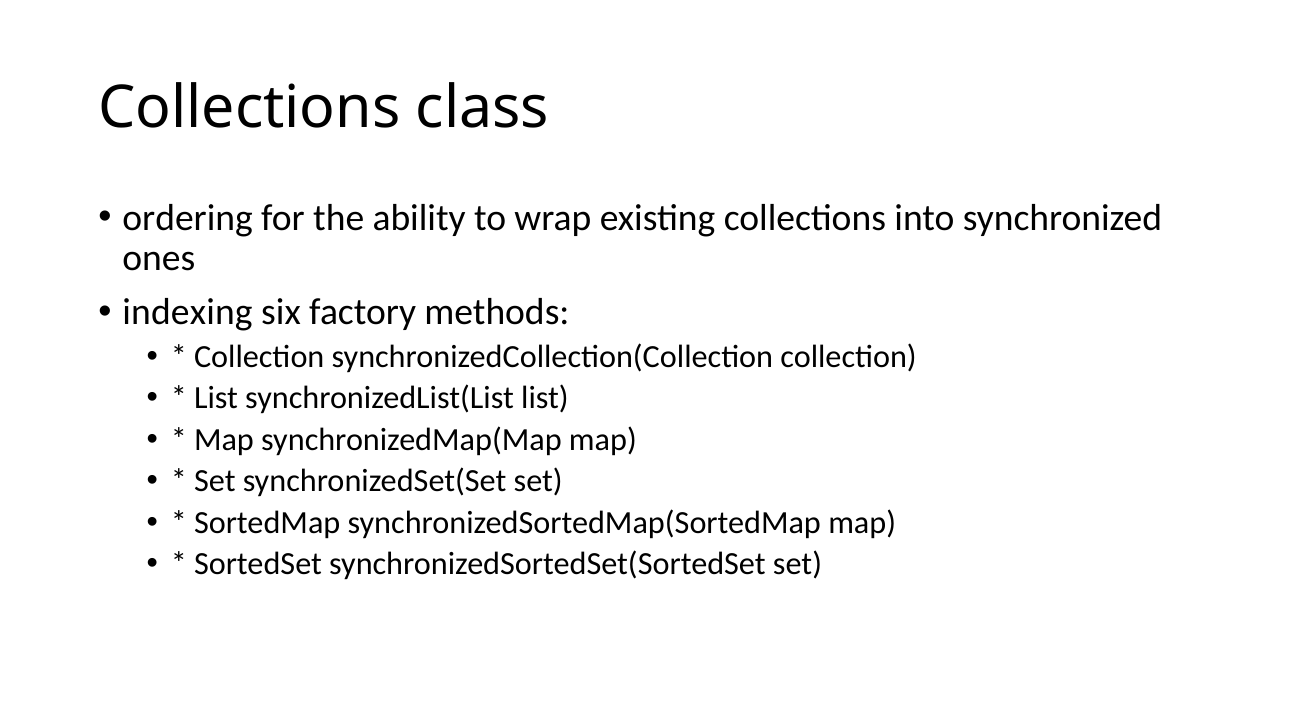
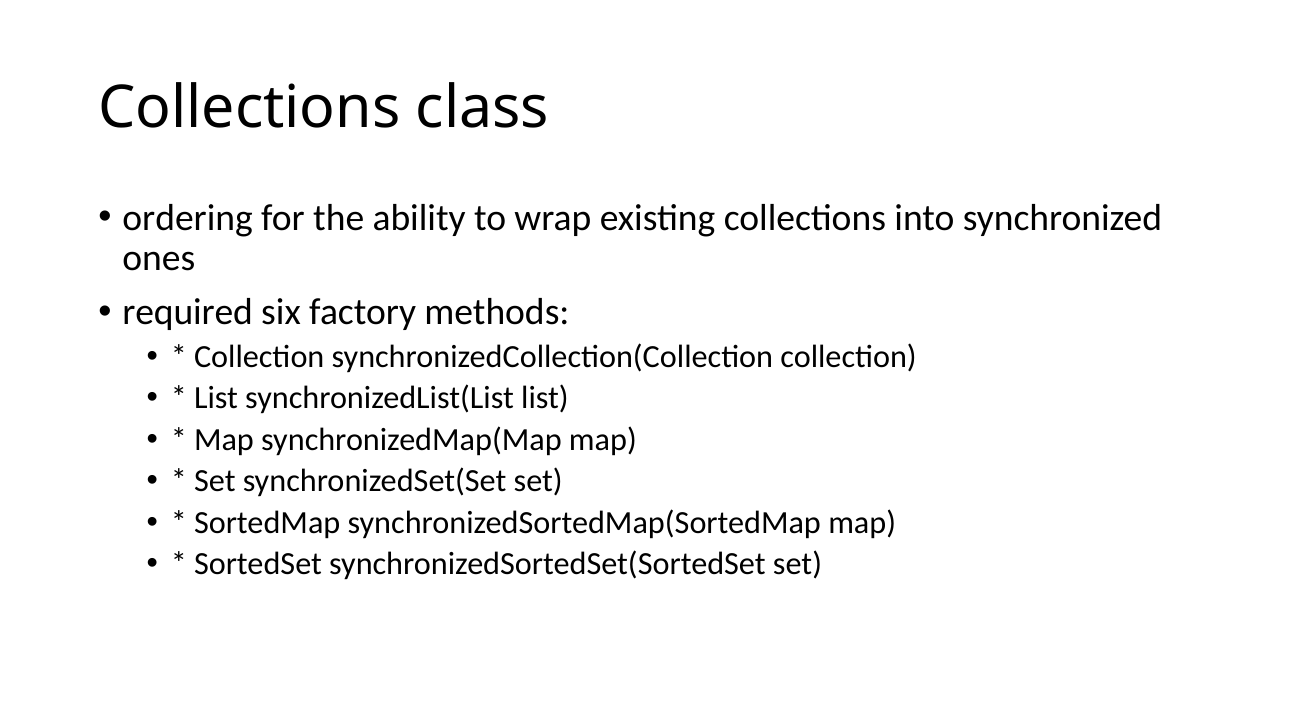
indexing: indexing -> required
